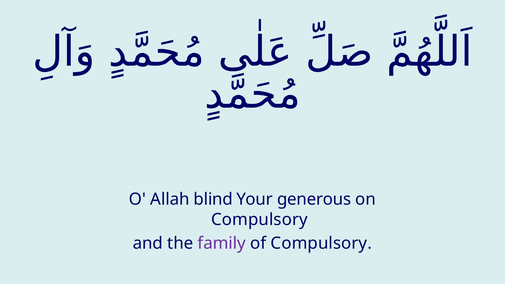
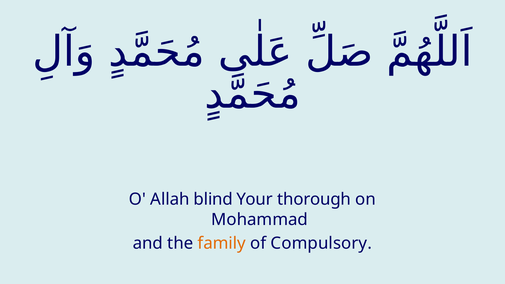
generous: generous -> thorough
Compulsory at (260, 220): Compulsory -> Mohammad
family colour: purple -> orange
